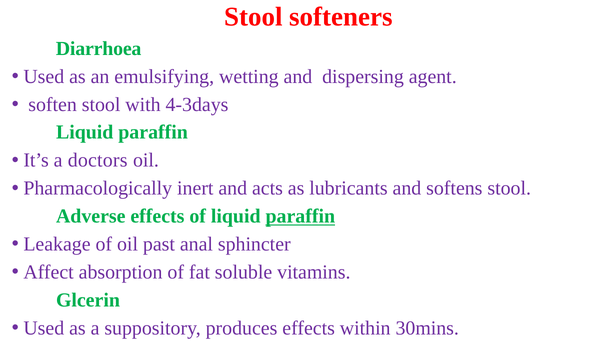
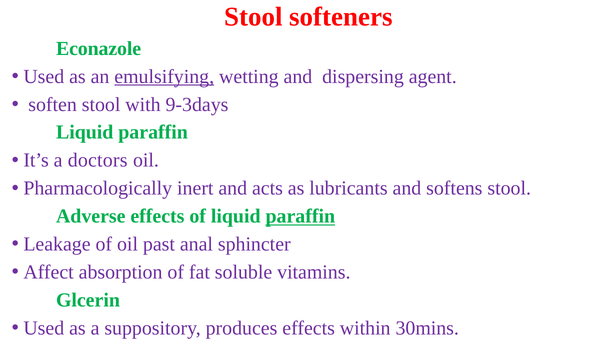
Diarrhoea: Diarrhoea -> Econazole
emulsifying underline: none -> present
4-3days: 4-3days -> 9-3days
